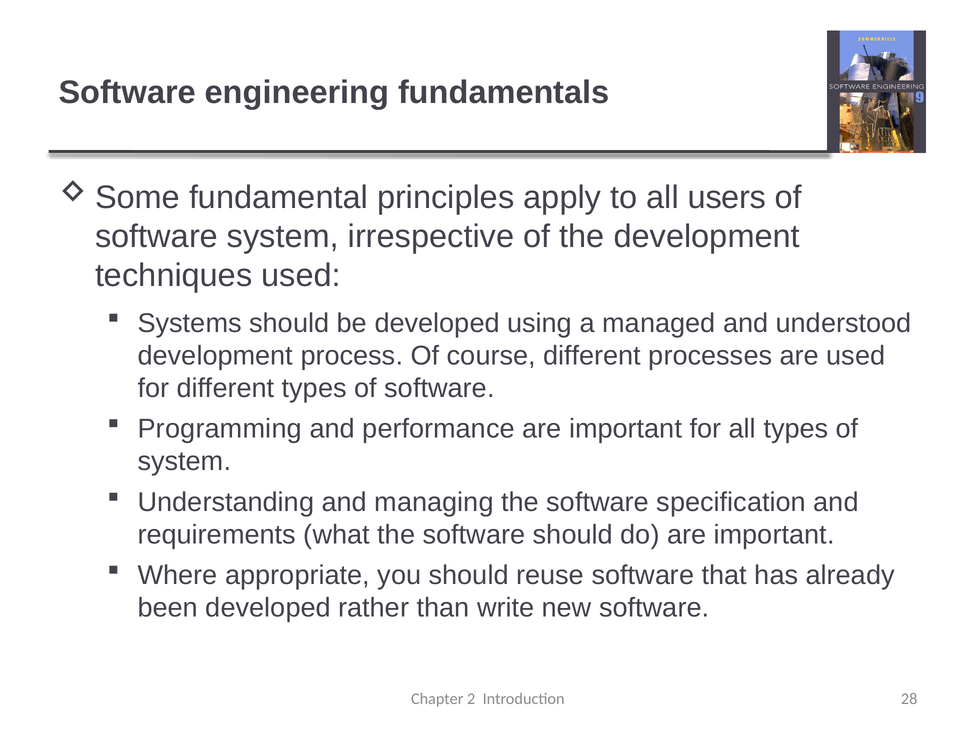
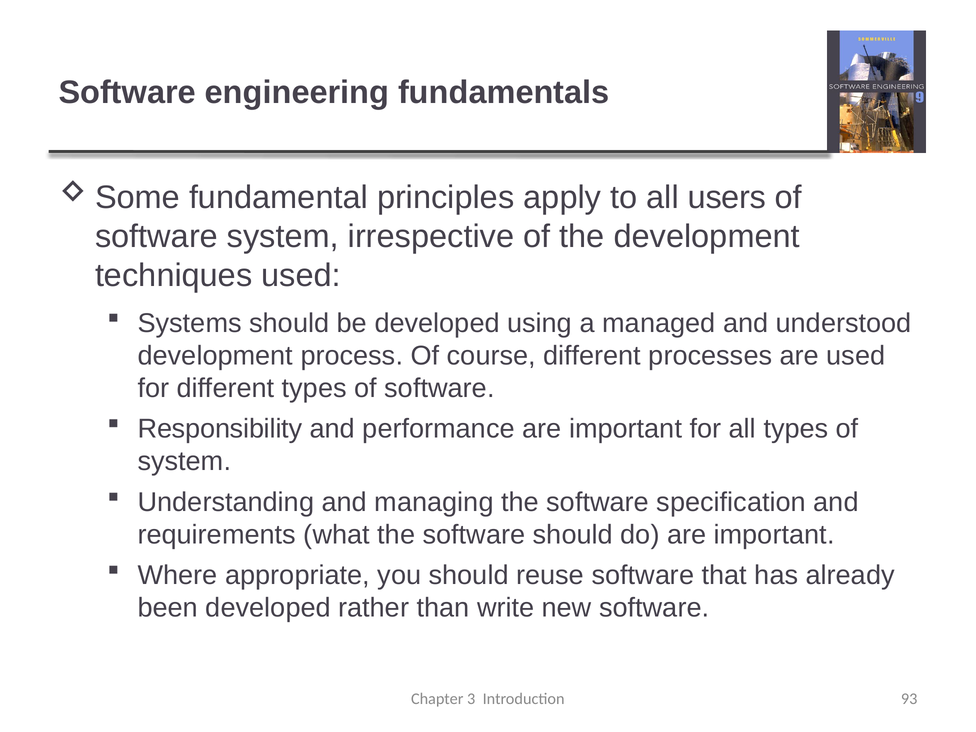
Programming: Programming -> Responsibility
2: 2 -> 3
28: 28 -> 93
